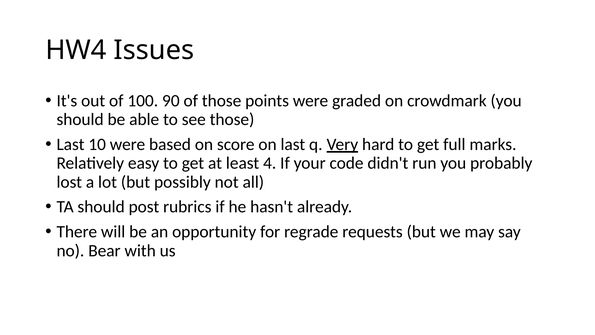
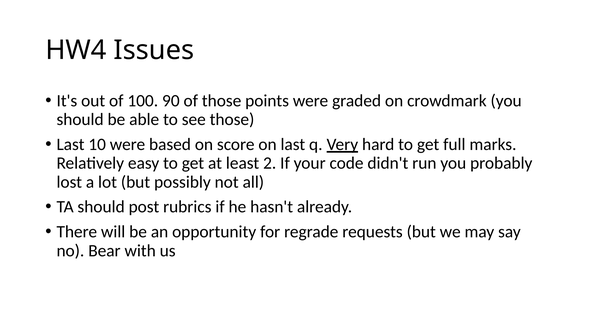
4: 4 -> 2
